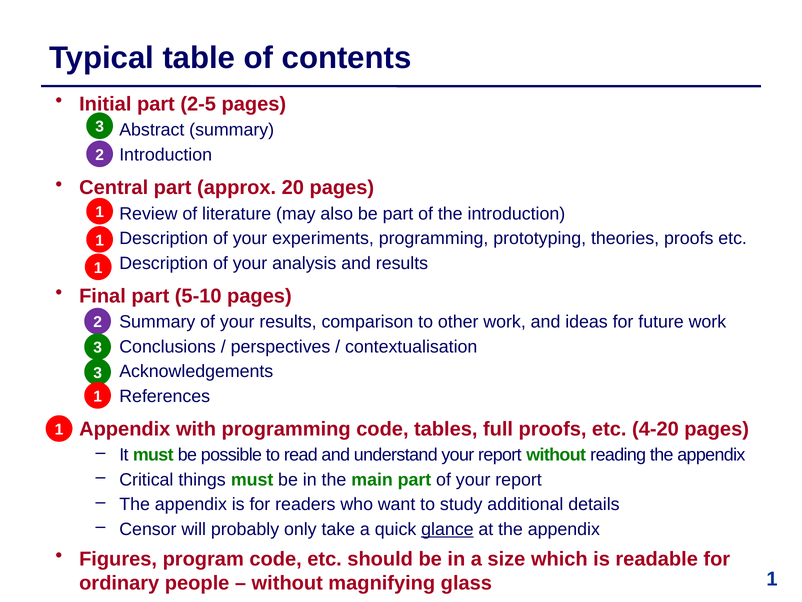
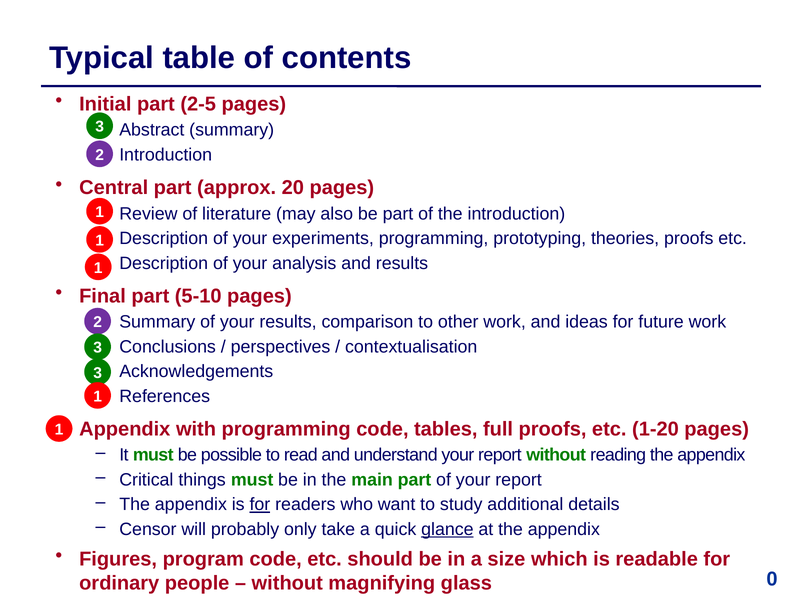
4-20: 4-20 -> 1-20
for at (260, 504) underline: none -> present
glass 1: 1 -> 0
